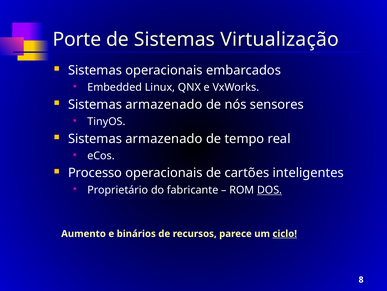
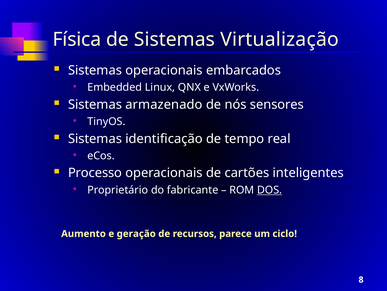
Porte: Porte -> Física
armazenado at (164, 138): armazenado -> identificação
binários: binários -> geração
ciclo underline: present -> none
